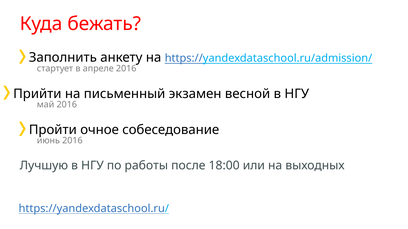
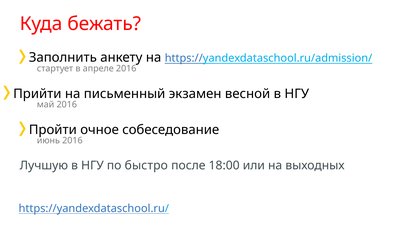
работы: работы -> быстро
